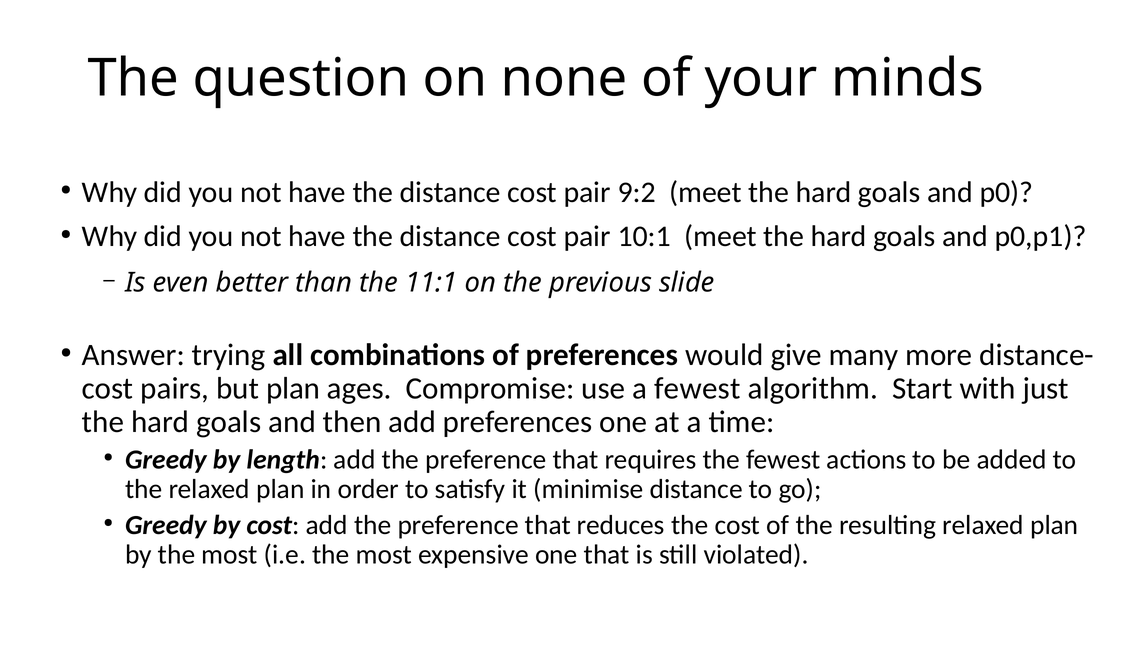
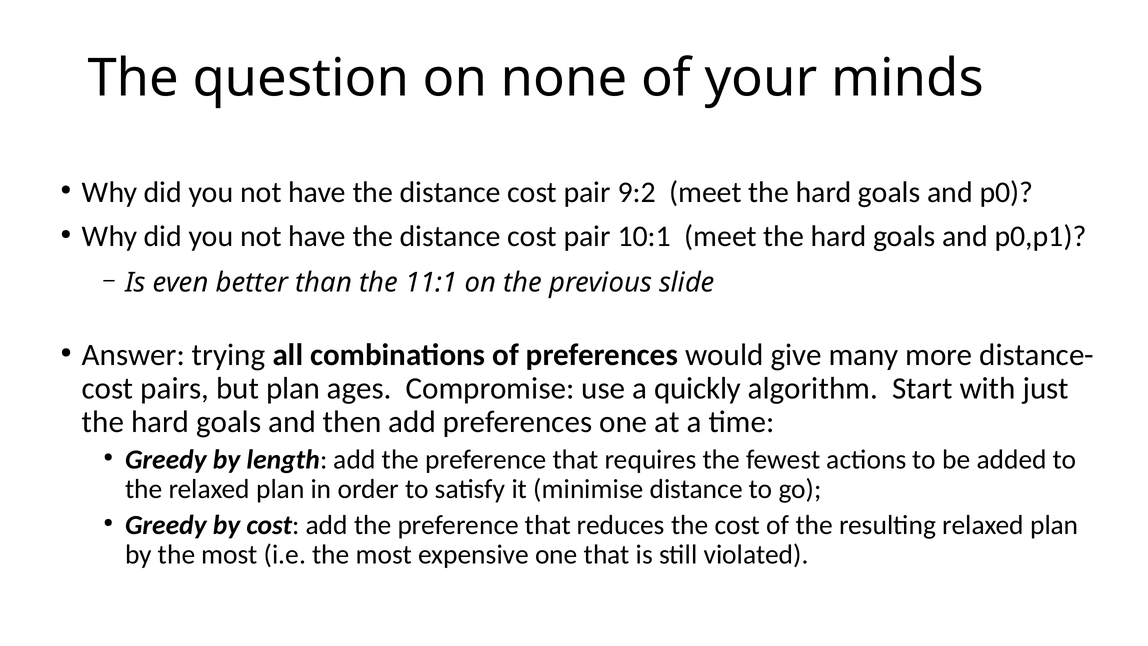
a fewest: fewest -> quickly
